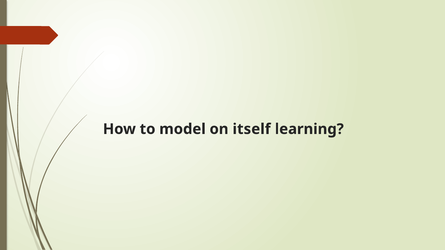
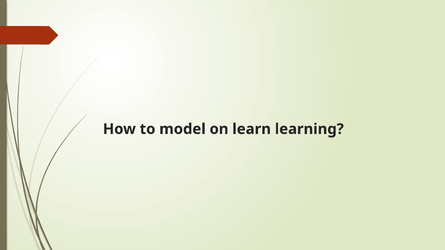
itself: itself -> learn
